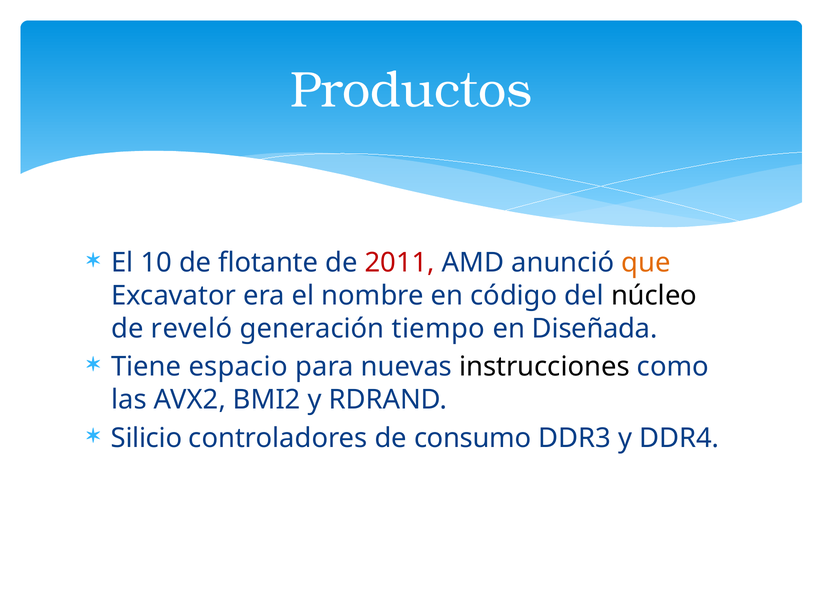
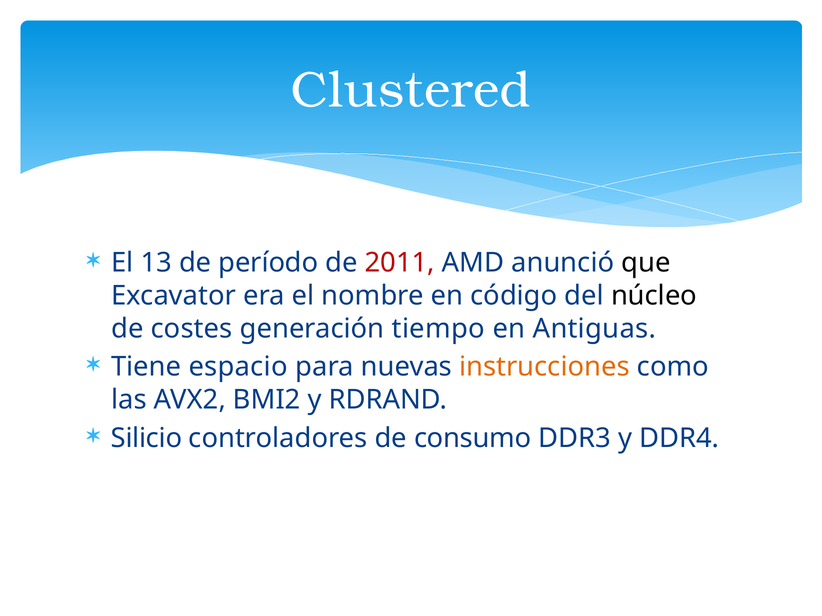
Productos: Productos -> Clustered
10: 10 -> 13
flotante: flotante -> período
que colour: orange -> black
reveló: reveló -> costes
Diseñada: Diseñada -> Antiguas
instrucciones colour: black -> orange
